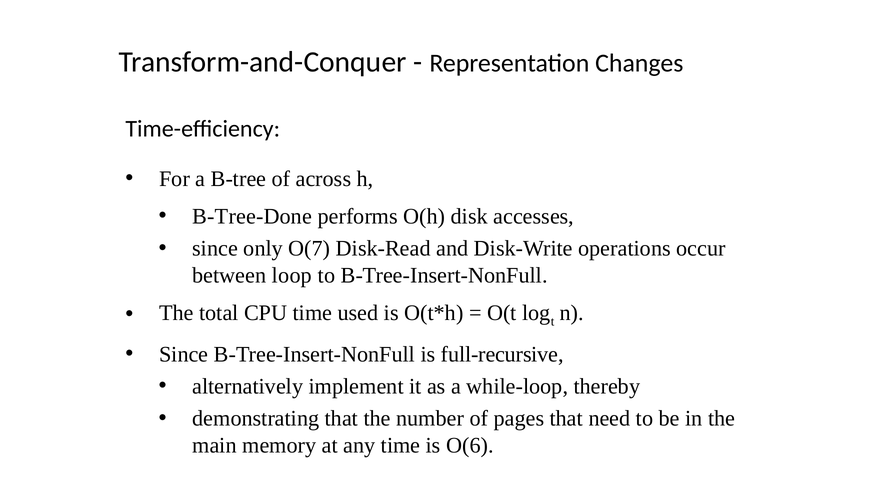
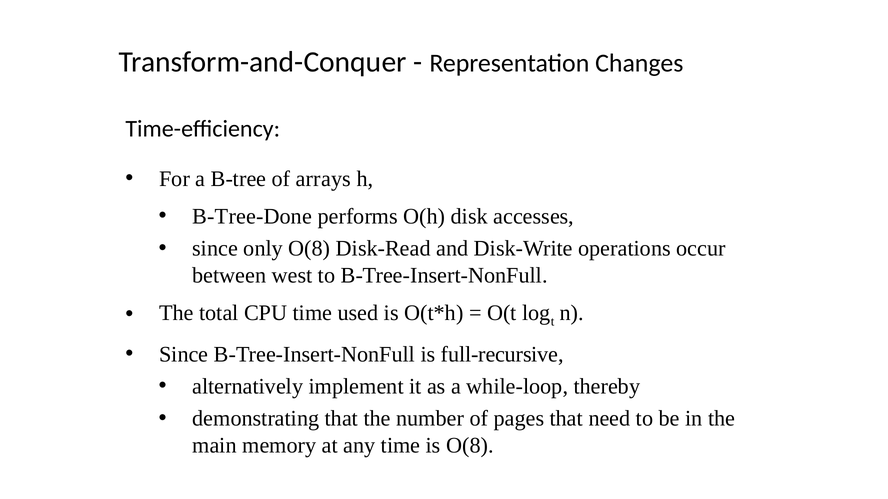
across: across -> arrays
only O(7: O(7 -> O(8
loop: loop -> west
is O(6: O(6 -> O(8
